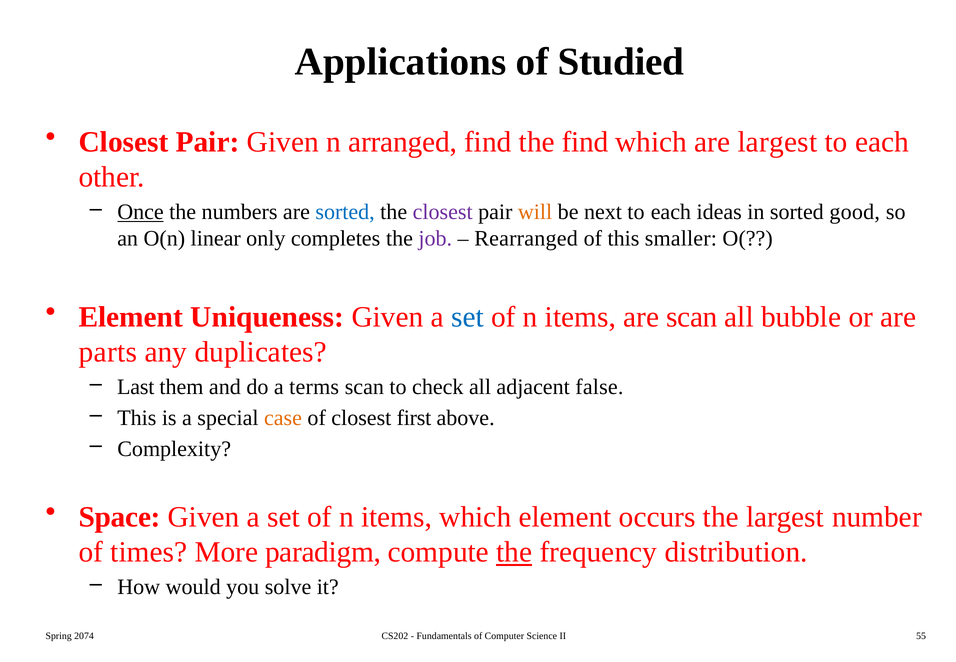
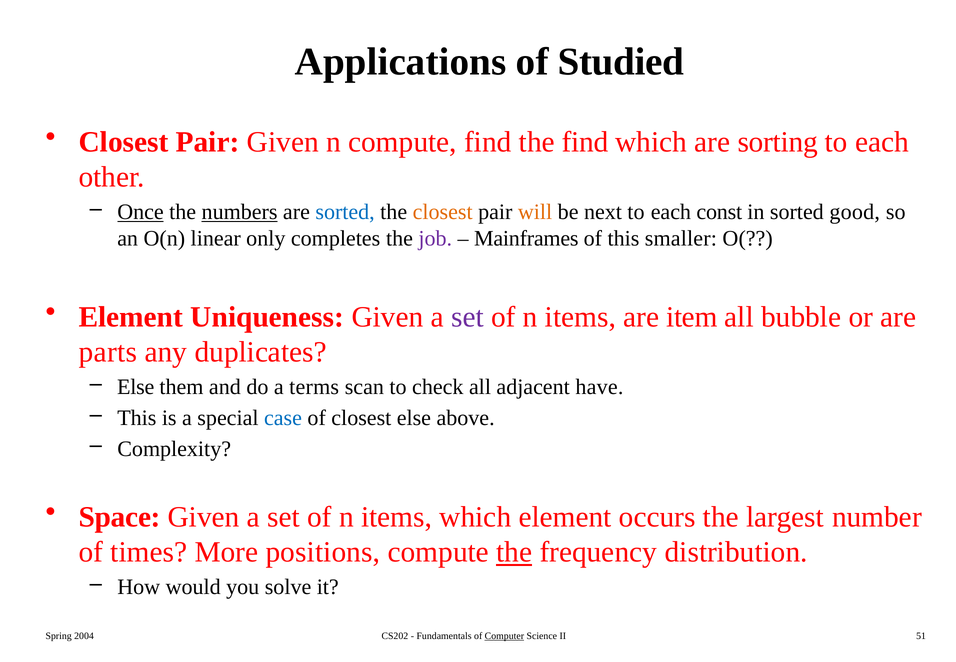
n arranged: arranged -> compute
are largest: largest -> sorting
numbers underline: none -> present
closest at (443, 212) colour: purple -> orange
ideas: ideas -> const
Rearranged: Rearranged -> Mainframes
set at (467, 317) colour: blue -> purple
are scan: scan -> item
Last at (136, 387): Last -> Else
false: false -> have
case colour: orange -> blue
closest first: first -> else
paradigm: paradigm -> positions
2074: 2074 -> 2004
Computer underline: none -> present
55: 55 -> 51
